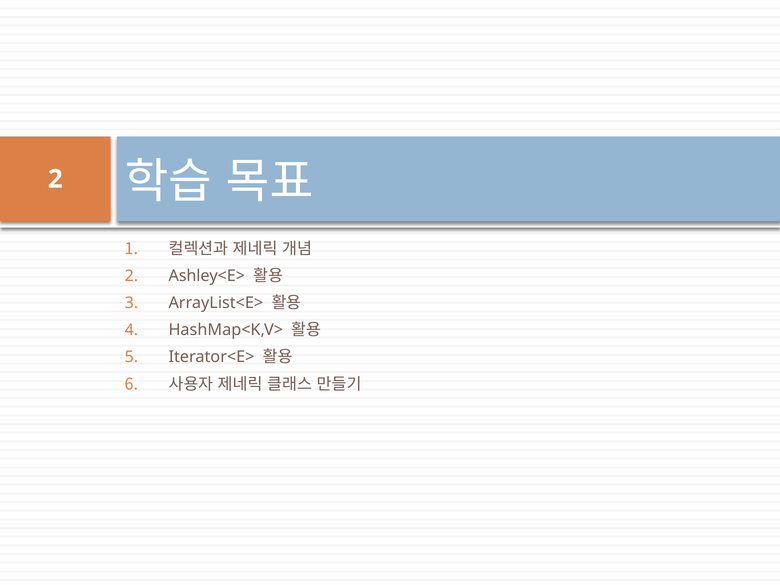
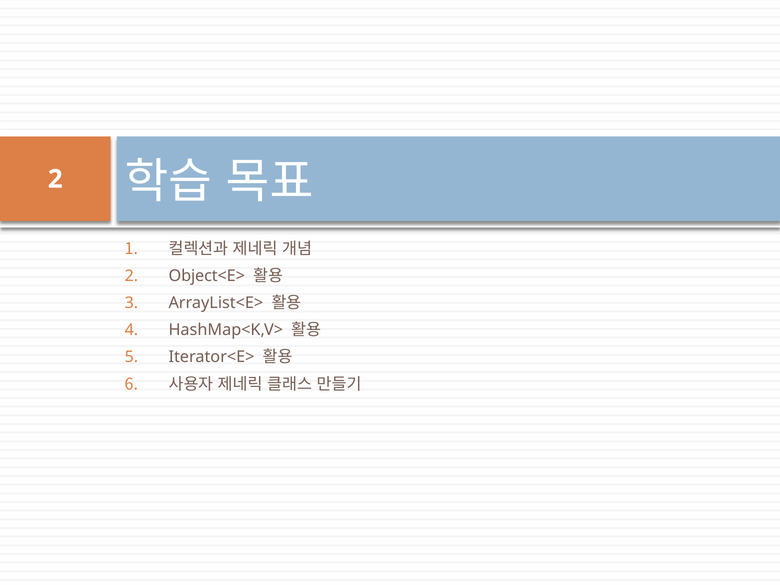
Ashley<E>: Ashley<E> -> Object<E>
